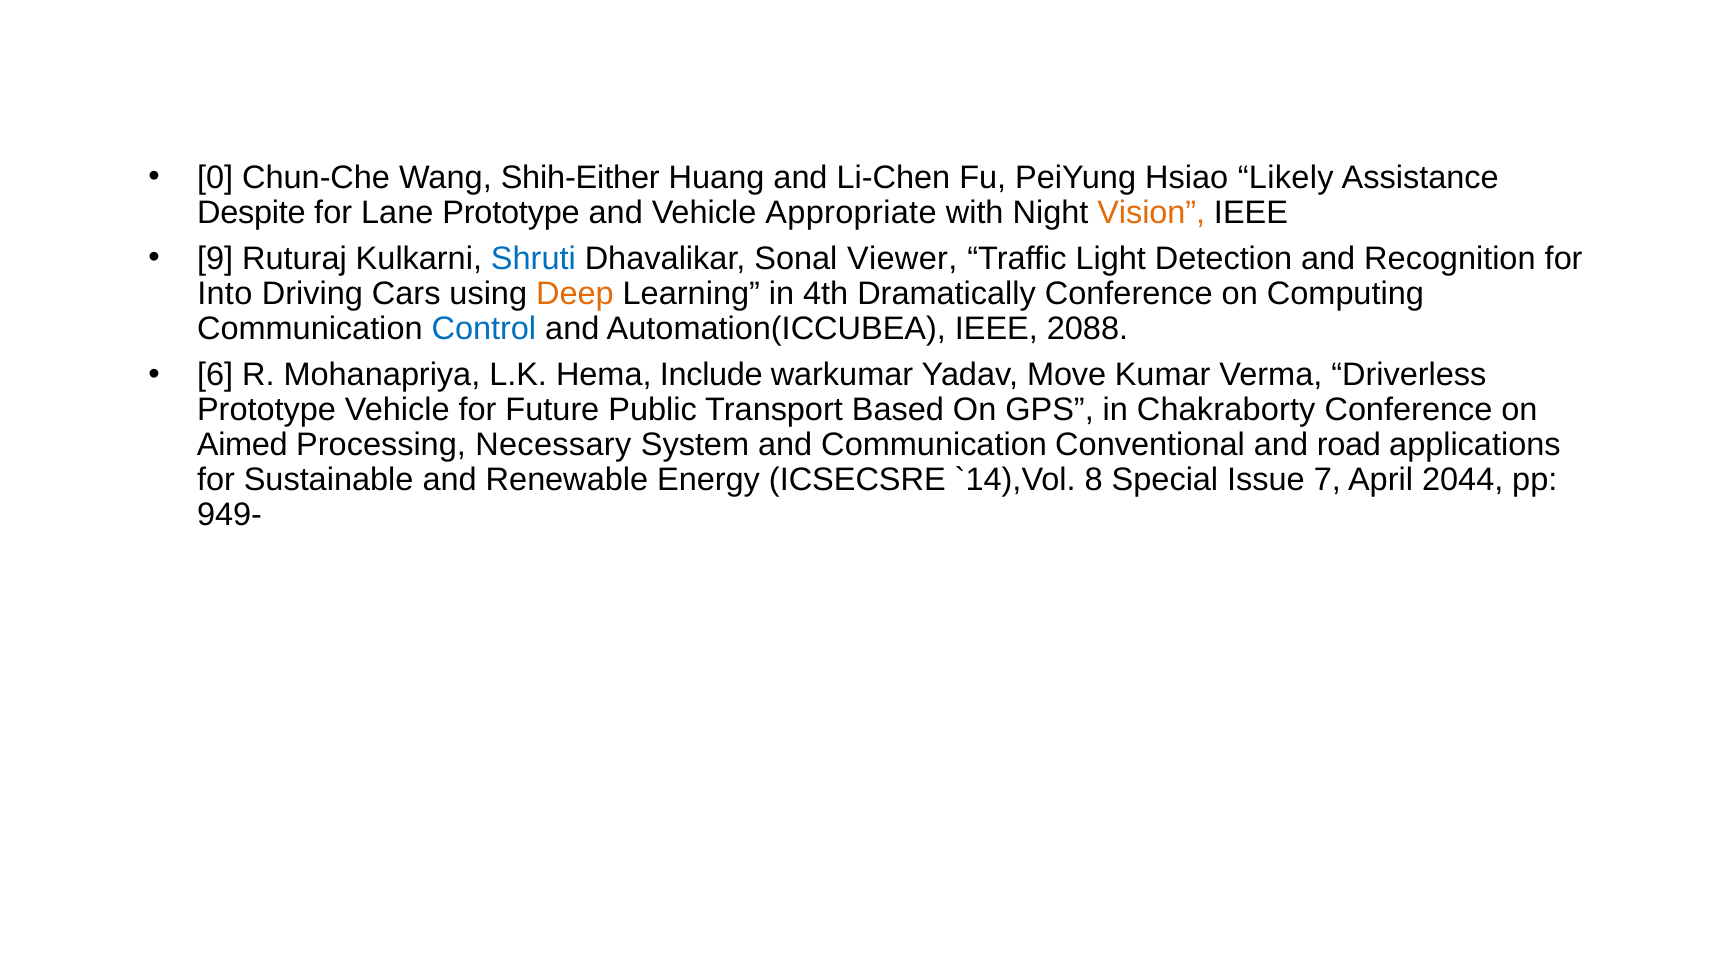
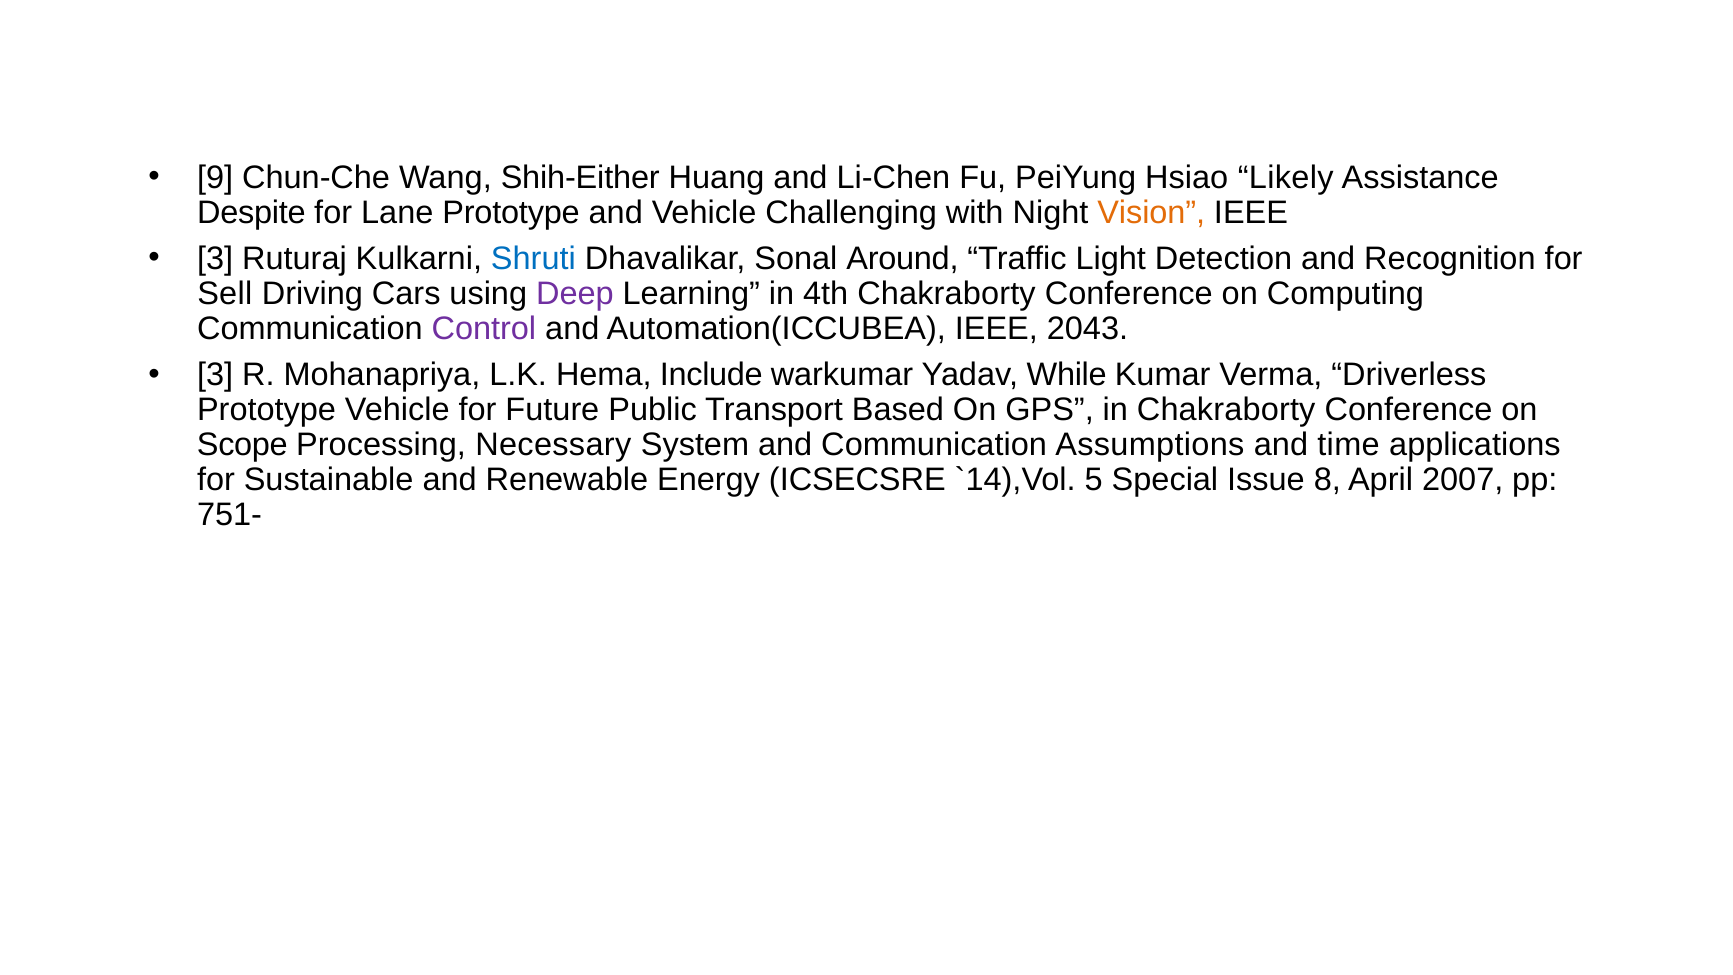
0: 0 -> 9
Appropriate: Appropriate -> Challenging
9 at (215, 258): 9 -> 3
Viewer: Viewer -> Around
Into: Into -> Sell
Deep colour: orange -> purple
4th Dramatically: Dramatically -> Chakraborty
Control colour: blue -> purple
2088: 2088 -> 2043
6 at (215, 374): 6 -> 3
Move: Move -> While
Aimed: Aimed -> Scope
Conventional: Conventional -> Assumptions
road: road -> time
8: 8 -> 5
7: 7 -> 8
2044: 2044 -> 2007
949-: 949- -> 751-
